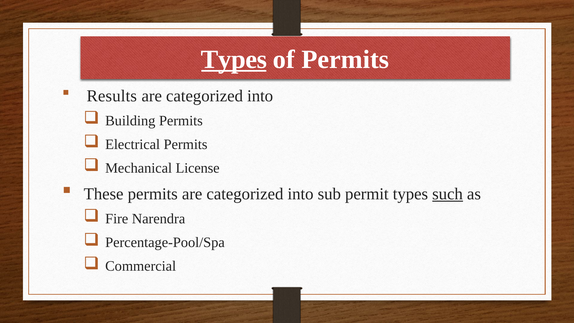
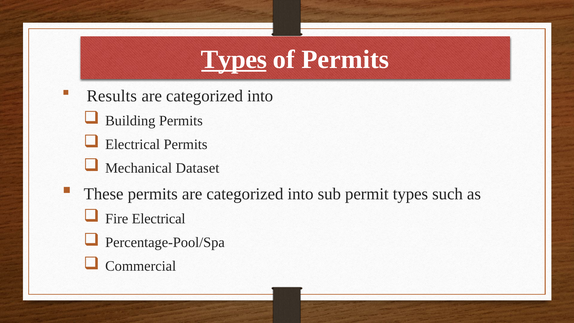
License: License -> Dataset
such underline: present -> none
Fire Narendra: Narendra -> Electrical
